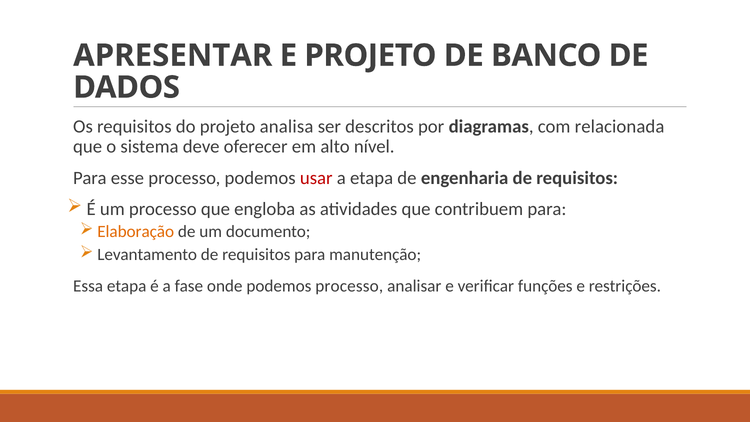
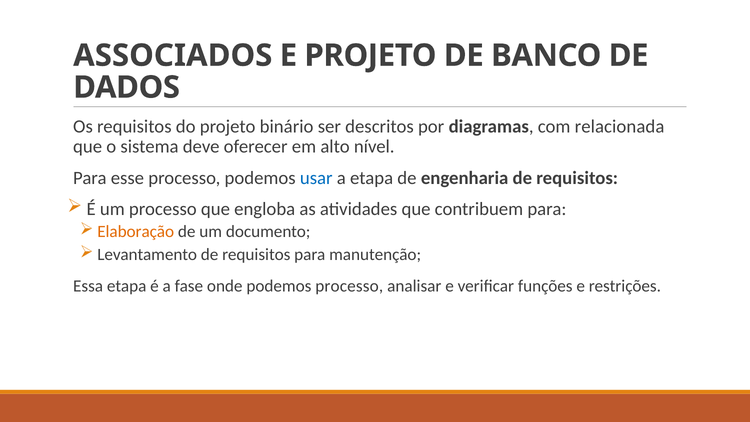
APRESENTAR: APRESENTAR -> ASSOCIADOS
analisa: analisa -> binário
usar colour: red -> blue
